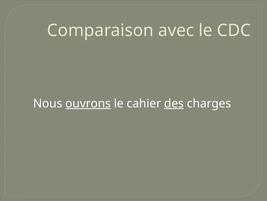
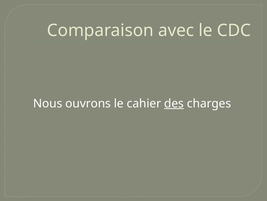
ouvrons underline: present -> none
